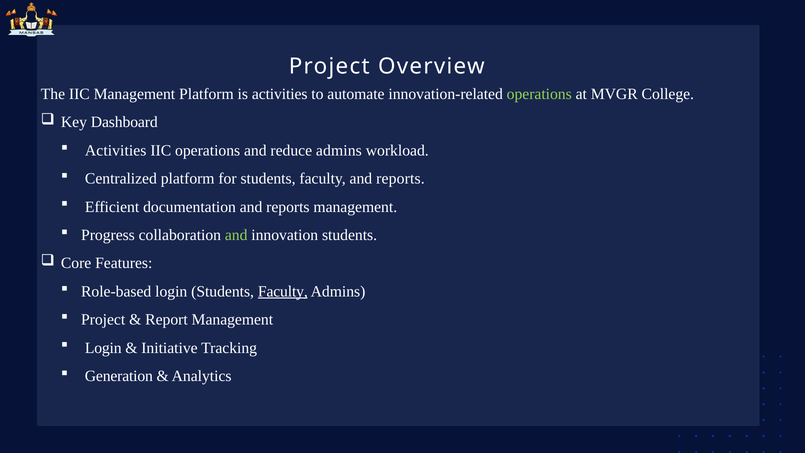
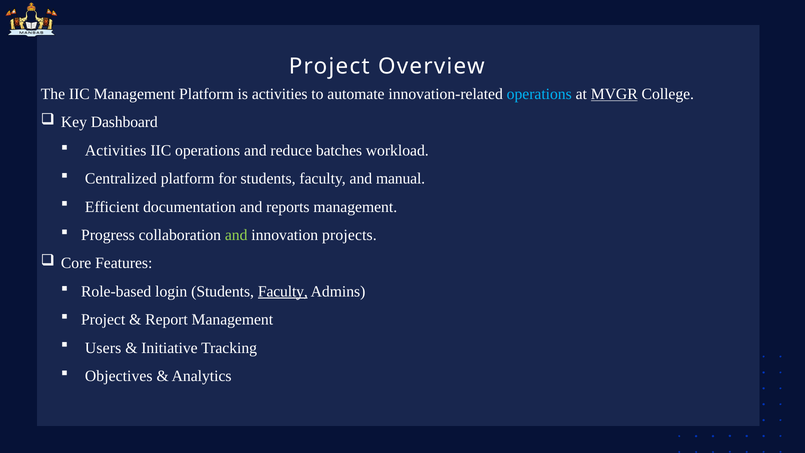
operations at (539, 94) colour: light green -> light blue
MVGR underline: none -> present
reduce admins: admins -> batches
faculty and reports: reports -> manual
innovation students: students -> projects
Login at (103, 348): Login -> Users
Generation: Generation -> Objectives
